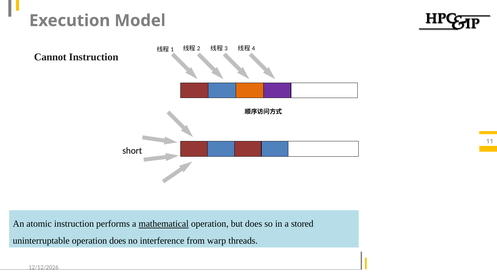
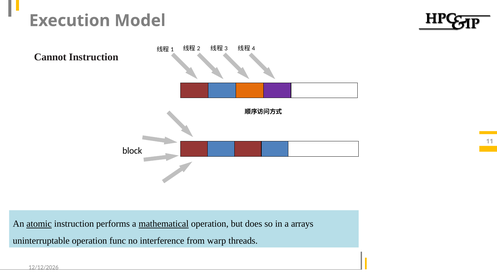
short: short -> block
atomic underline: none -> present
stored: stored -> arrays
operation does: does -> func
